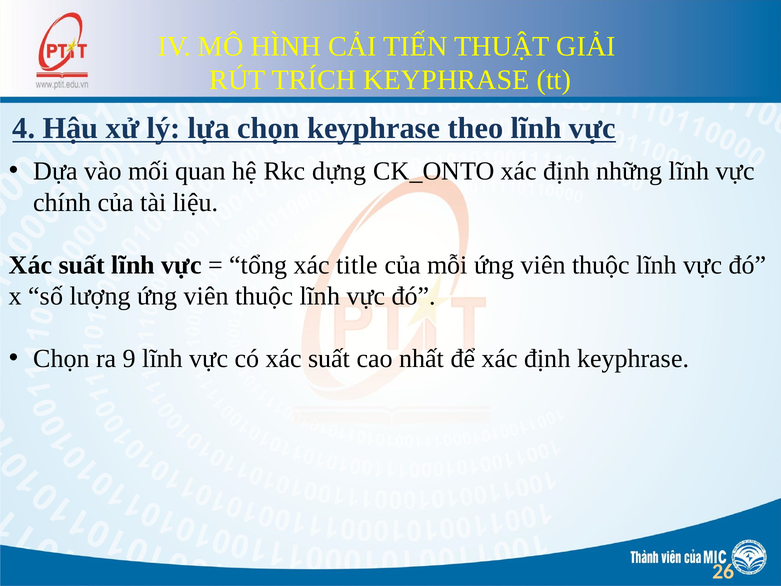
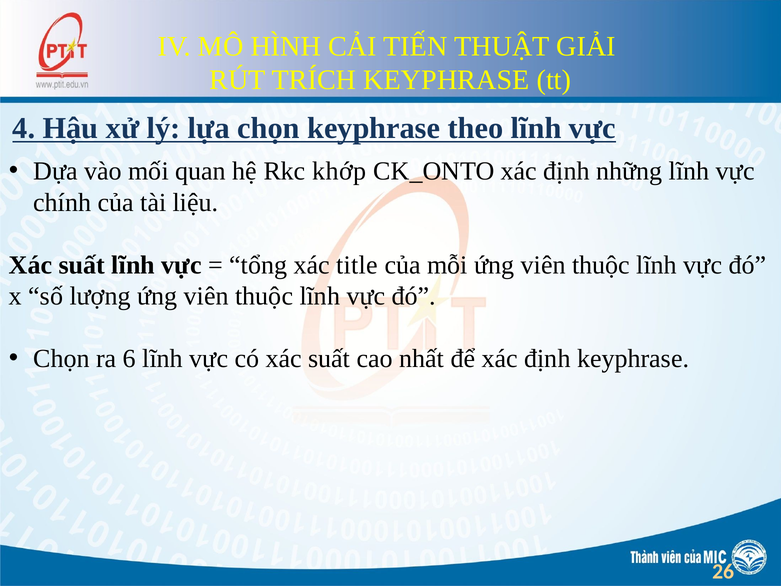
dựng: dựng -> khớp
9: 9 -> 6
